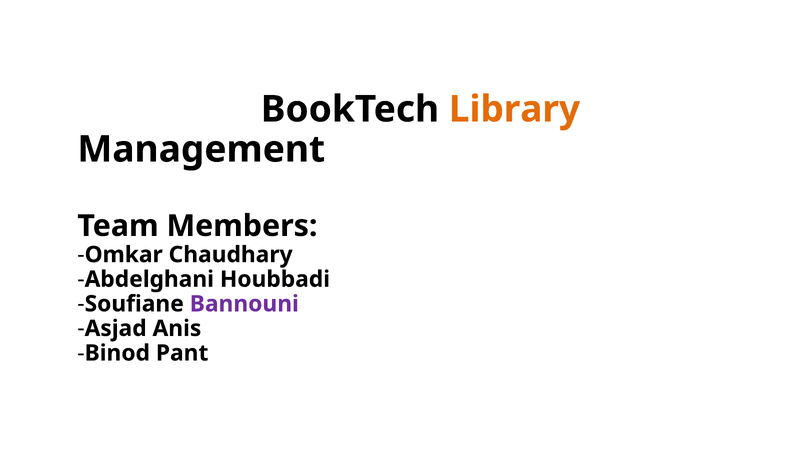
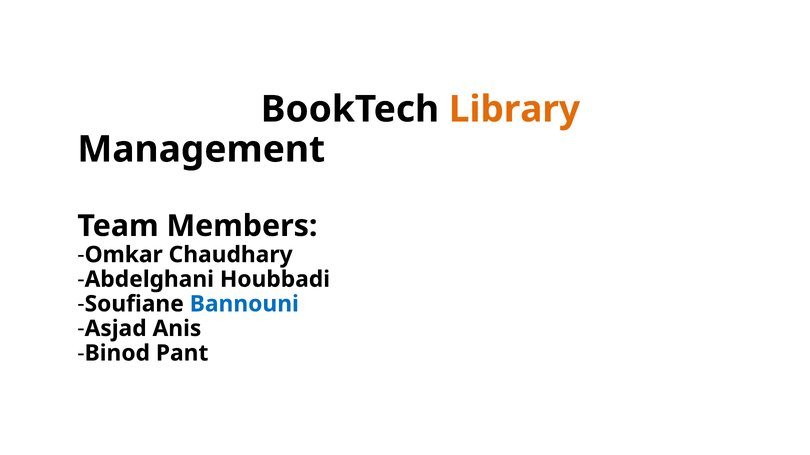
Bannouni colour: purple -> blue
